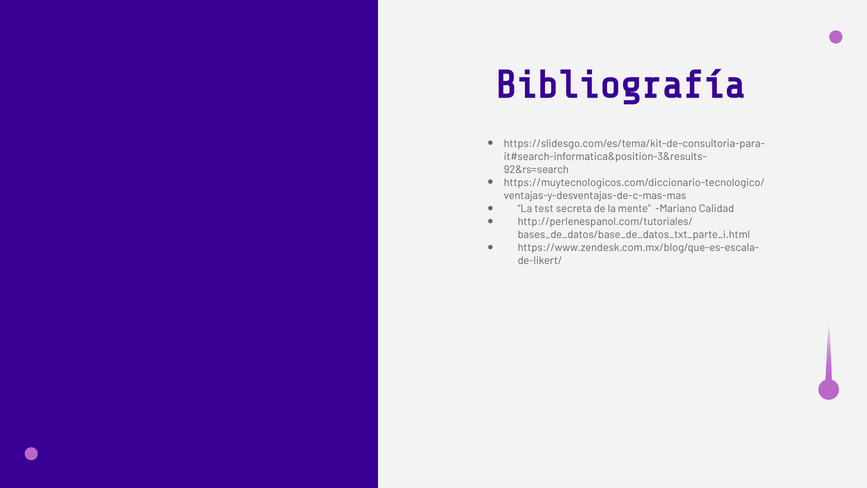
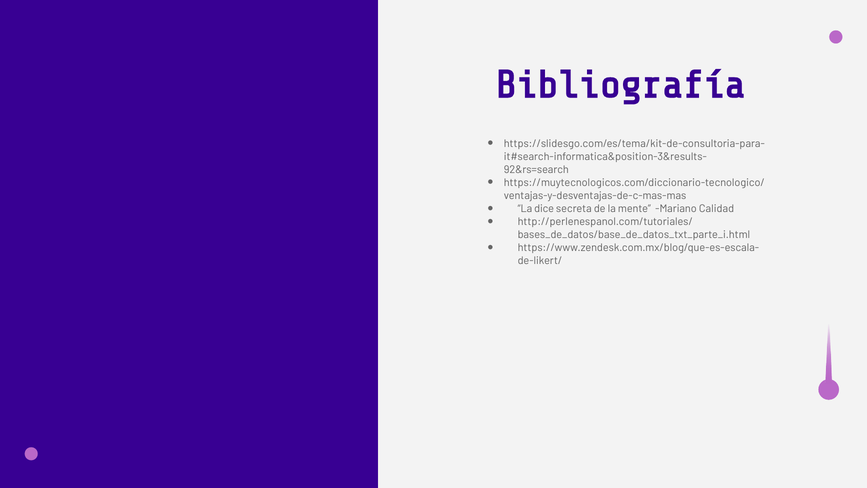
test: test -> dice
